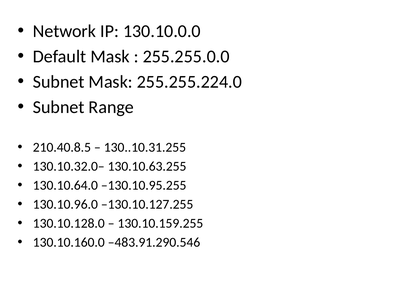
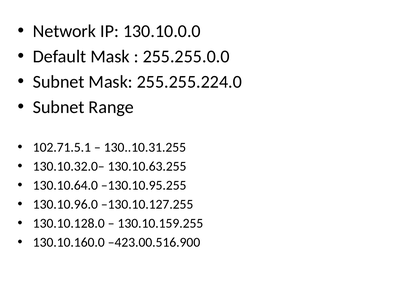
210.40.8.5: 210.40.8.5 -> 102.71.5.1
–483.91.290.546: –483.91.290.546 -> –423.00.516.900
